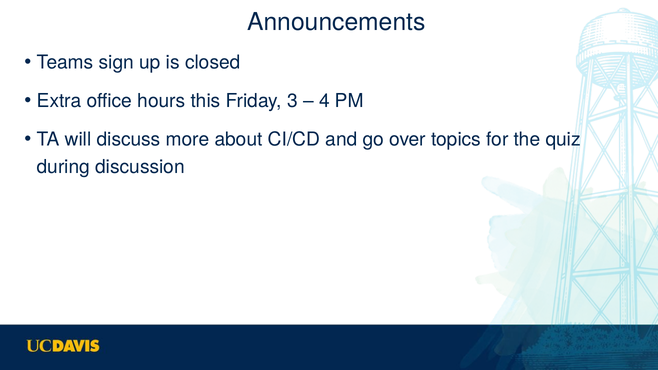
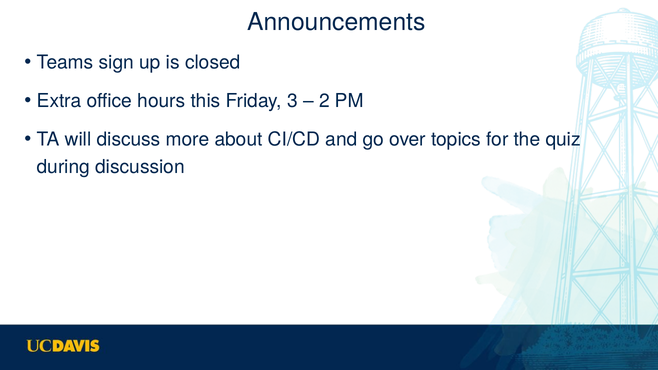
4: 4 -> 2
